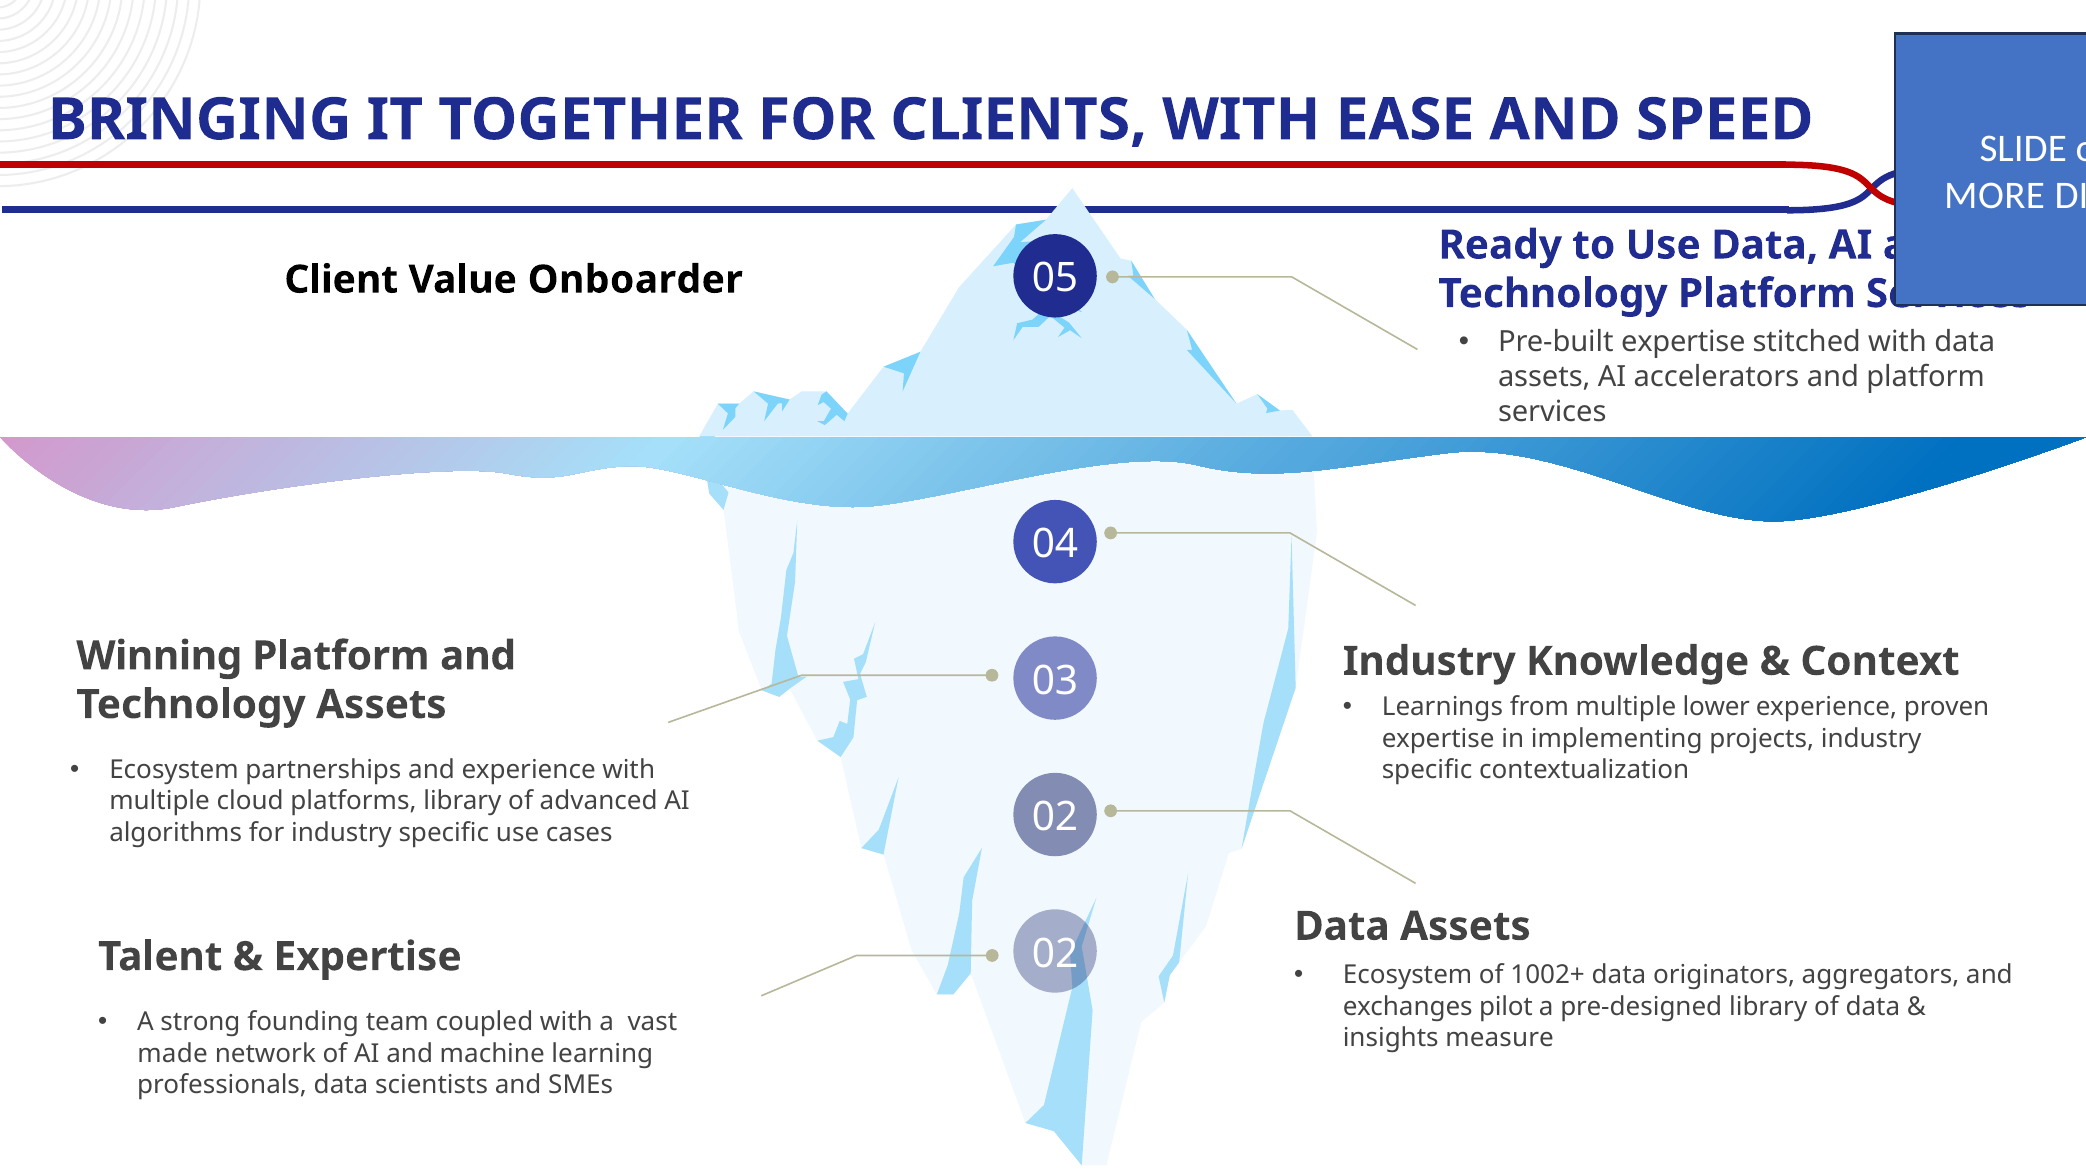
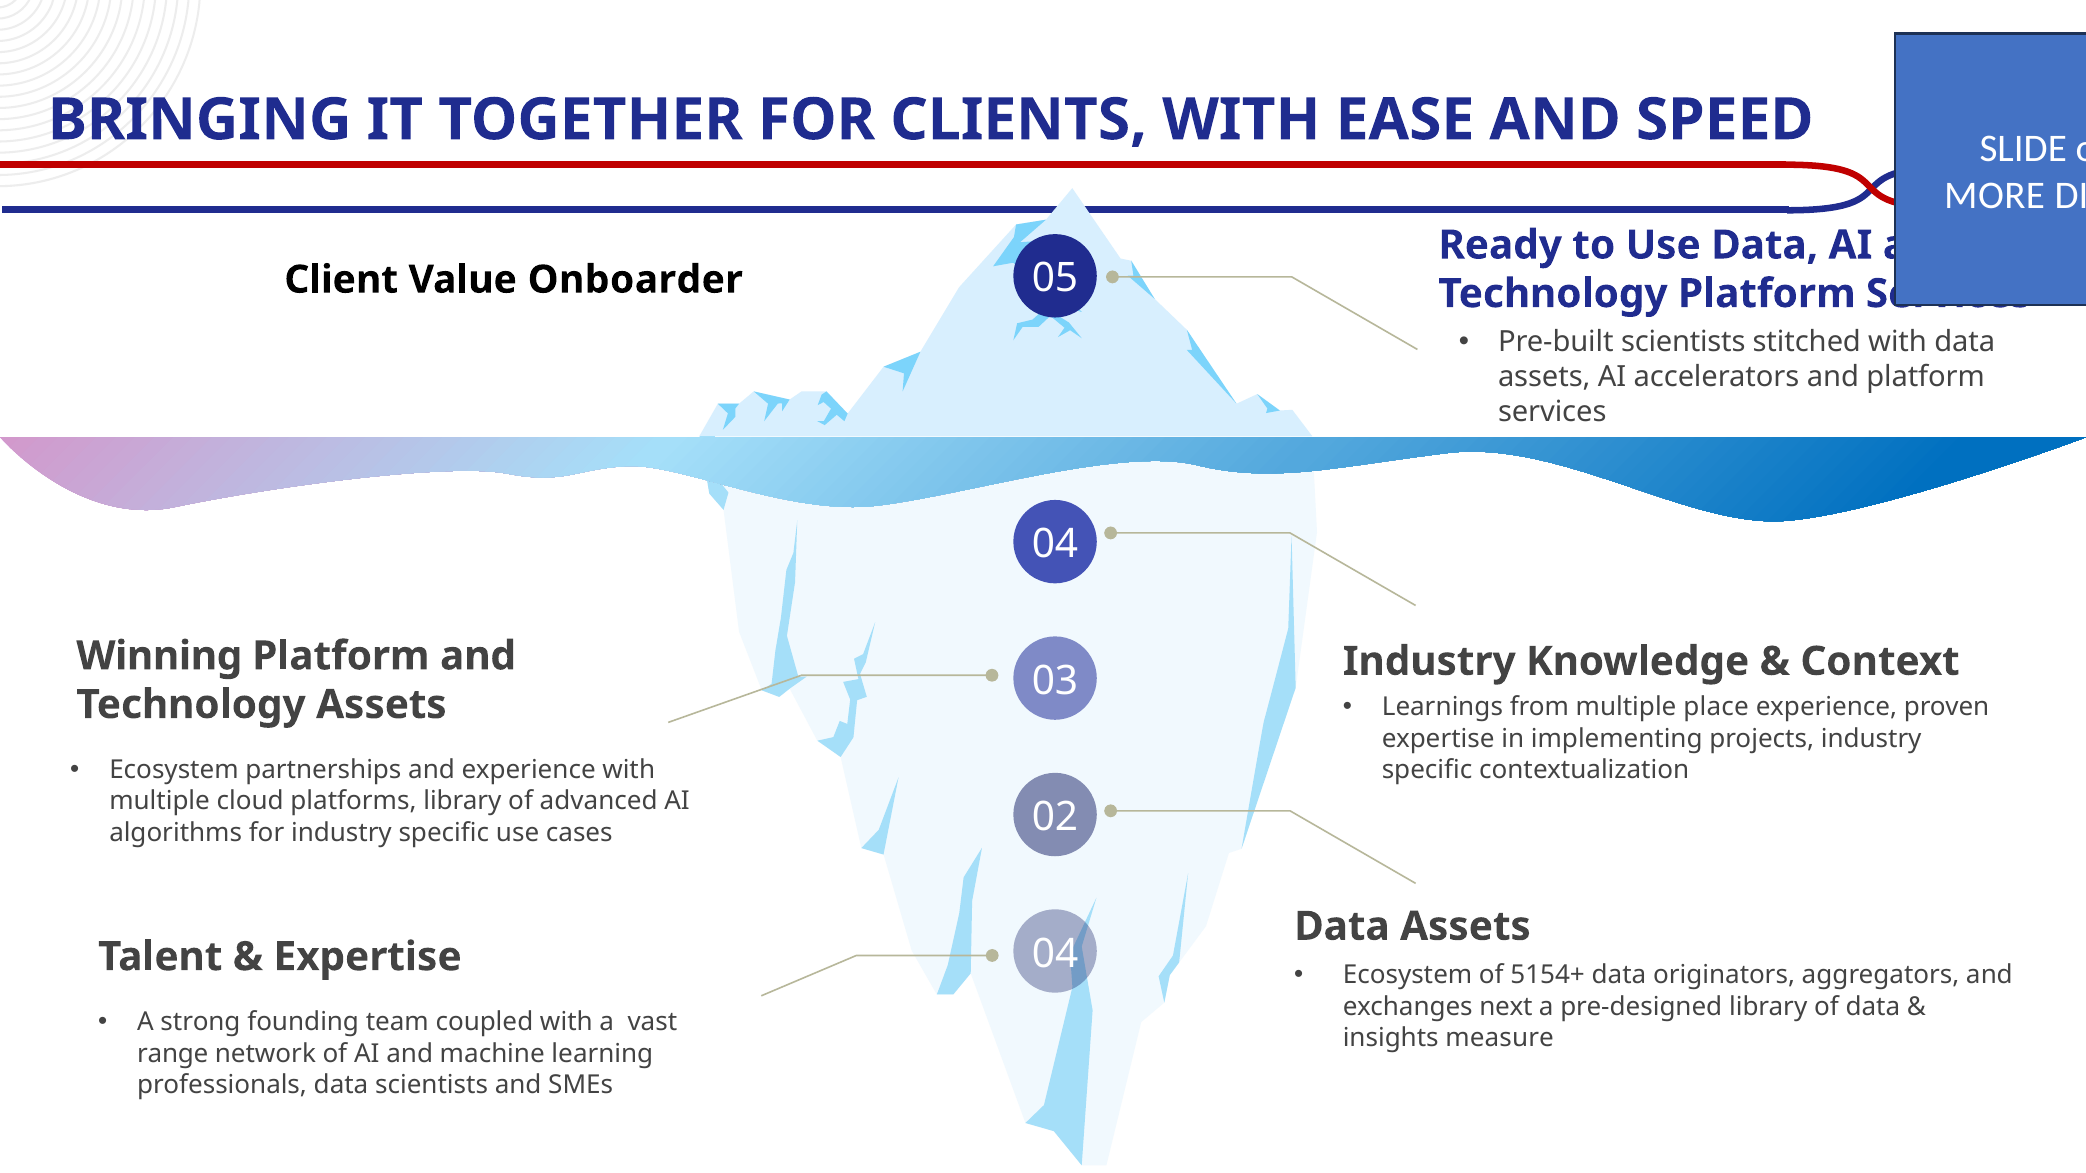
Pre-built expertise: expertise -> scientists
lower: lower -> place
Expertise 02: 02 -> 04
1002+: 1002+ -> 5154+
pilot: pilot -> next
made: made -> range
